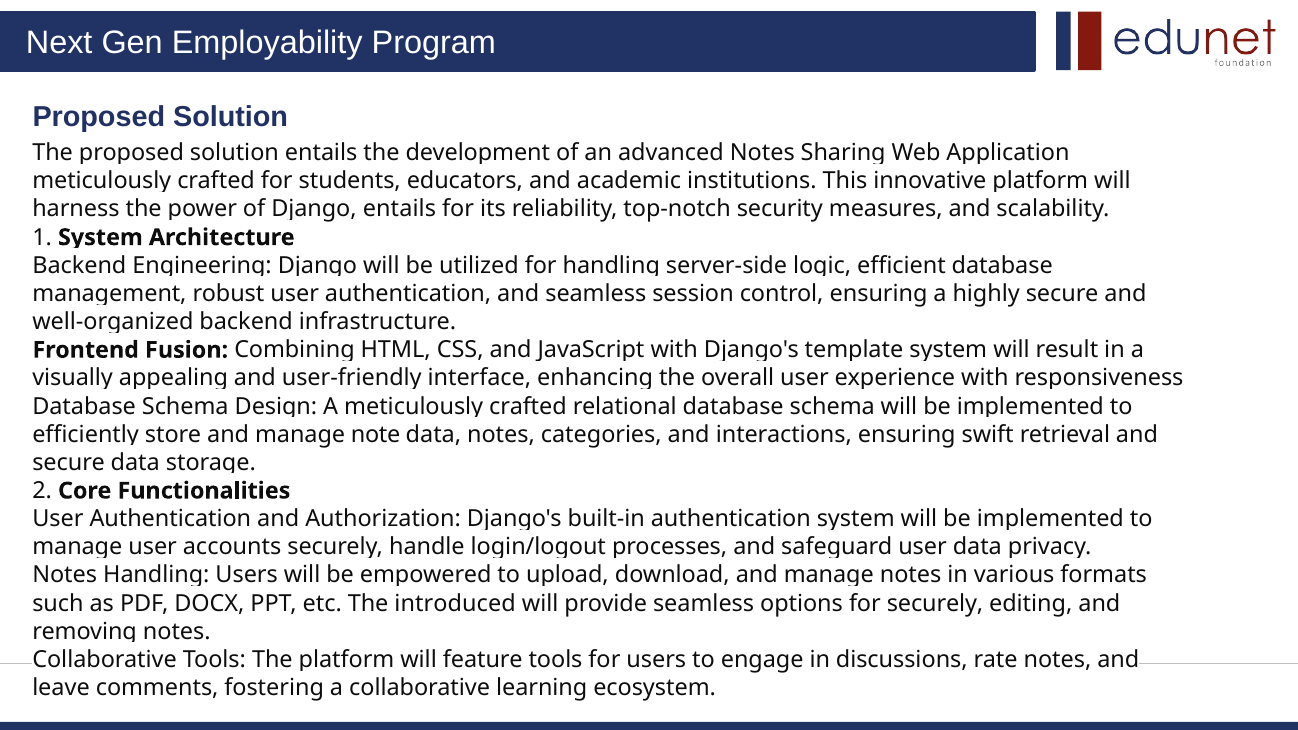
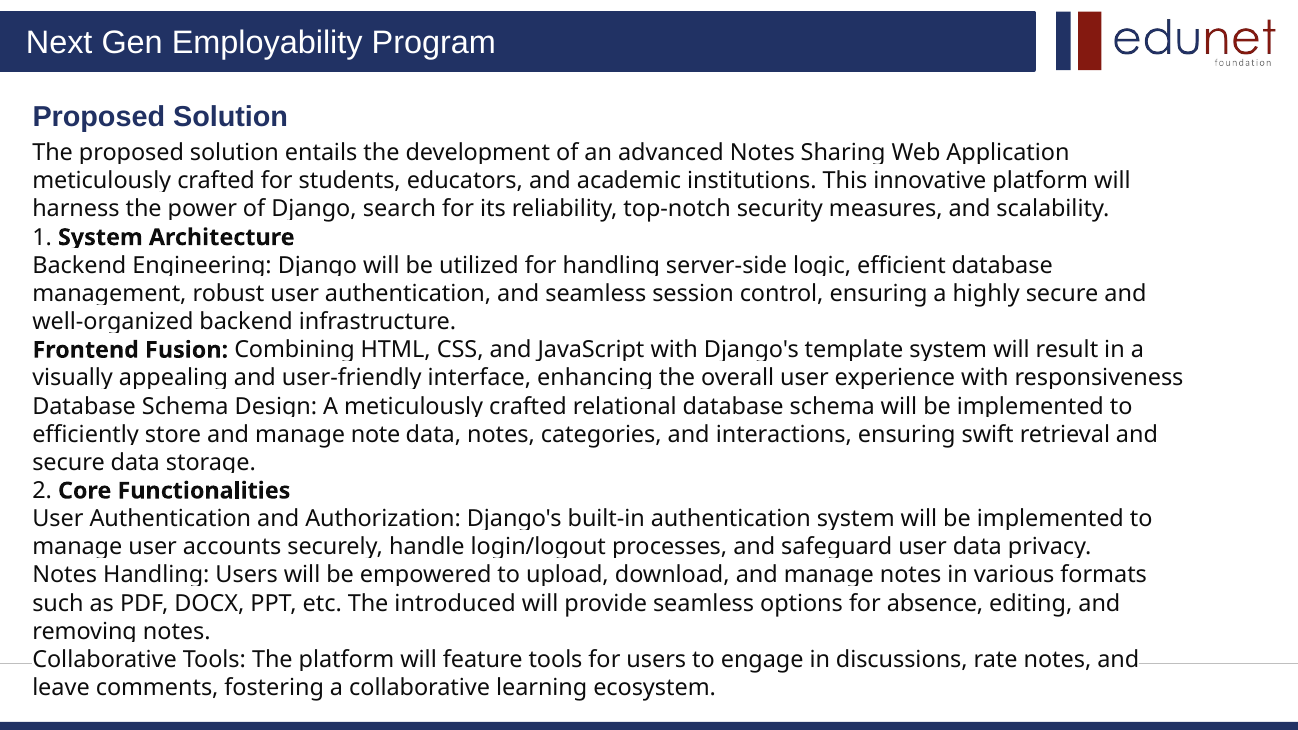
Django entails: entails -> search
for securely: securely -> absence
